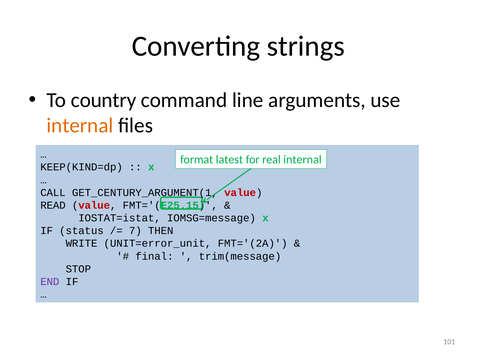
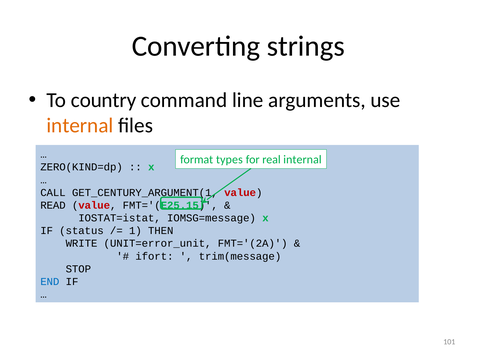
latest: latest -> types
KEEP(KIND=dp: KEEP(KIND=dp -> ZERO(KIND=dp
7: 7 -> 1
final: final -> ifort
END colour: purple -> blue
